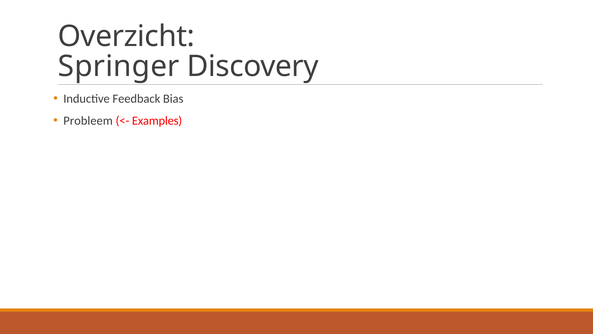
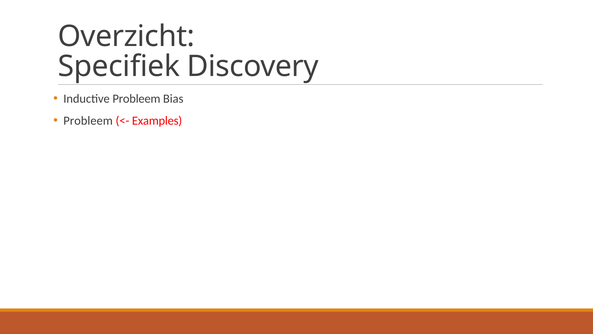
Springer: Springer -> Specifiek
Inductive Feedback: Feedback -> Probleem
